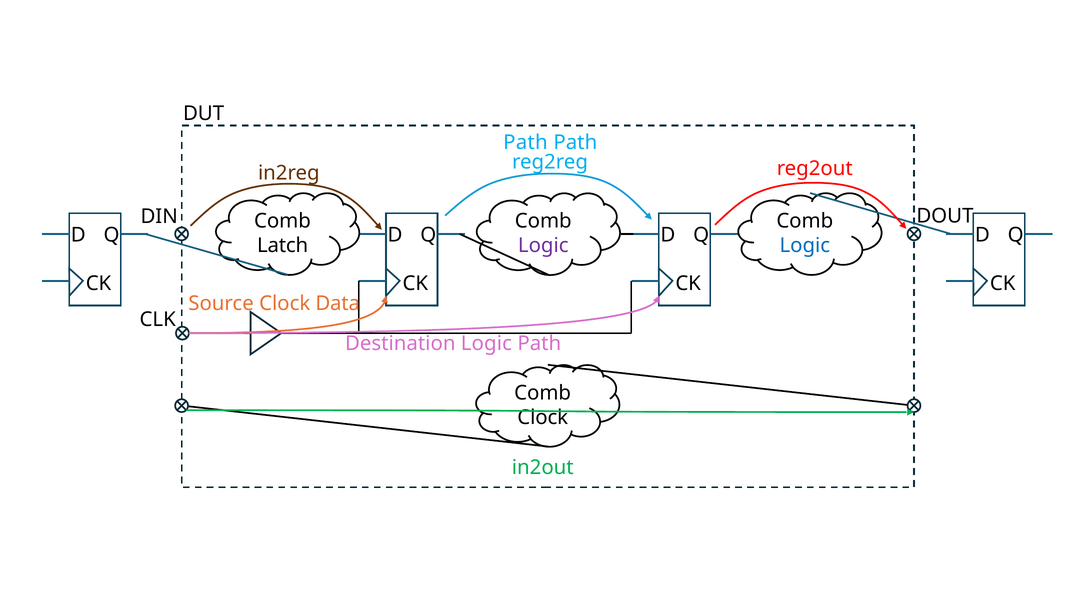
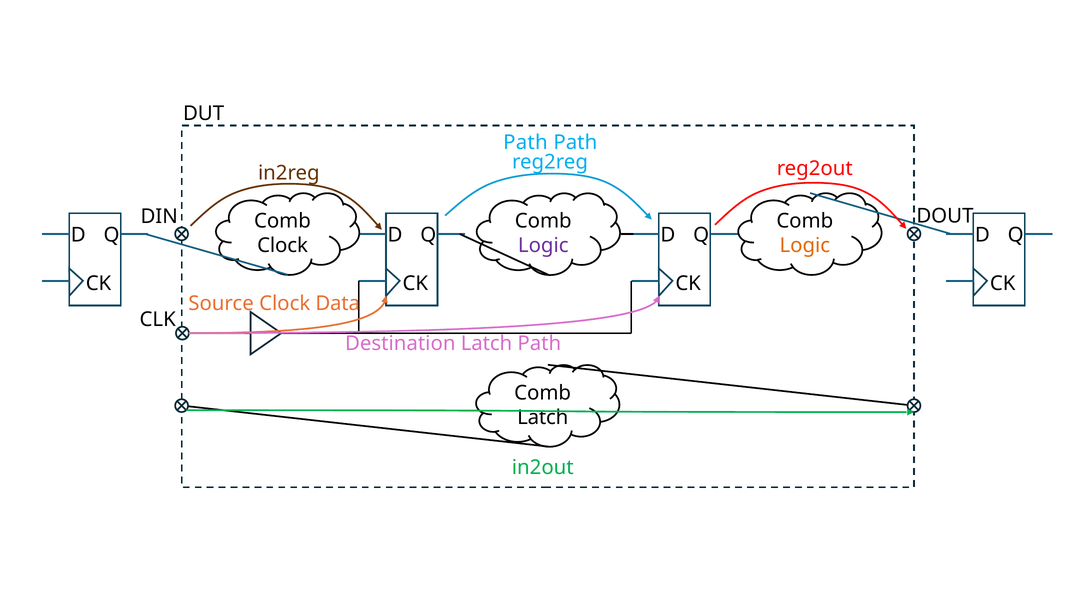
Latch at (283, 246): Latch -> Clock
Logic at (805, 246) colour: blue -> orange
Destination Logic: Logic -> Latch
Clock at (543, 417): Clock -> Latch
